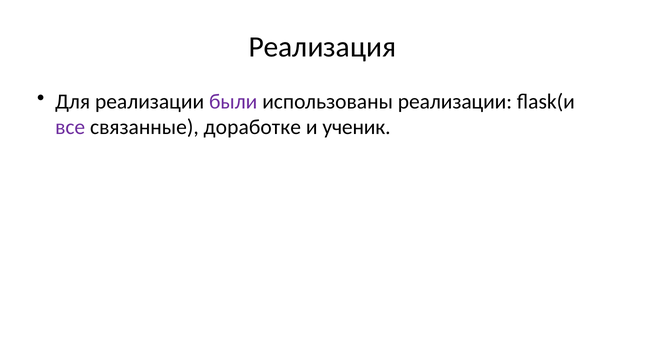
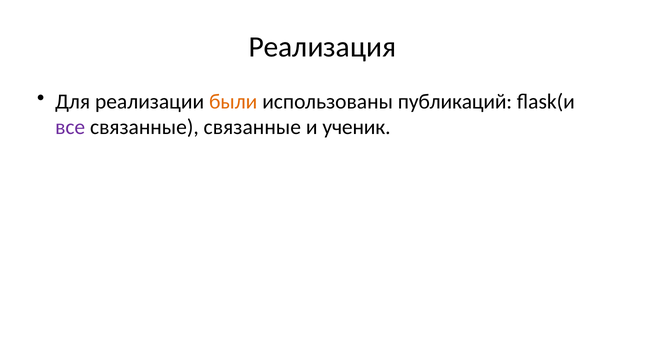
были colour: purple -> orange
использованы реализации: реализации -> публикаций
связанные доработке: доработке -> связанные
